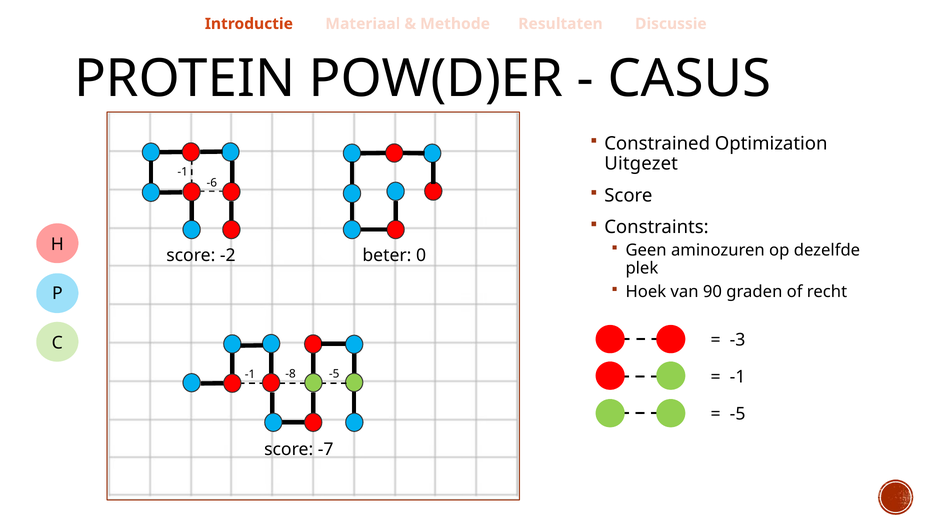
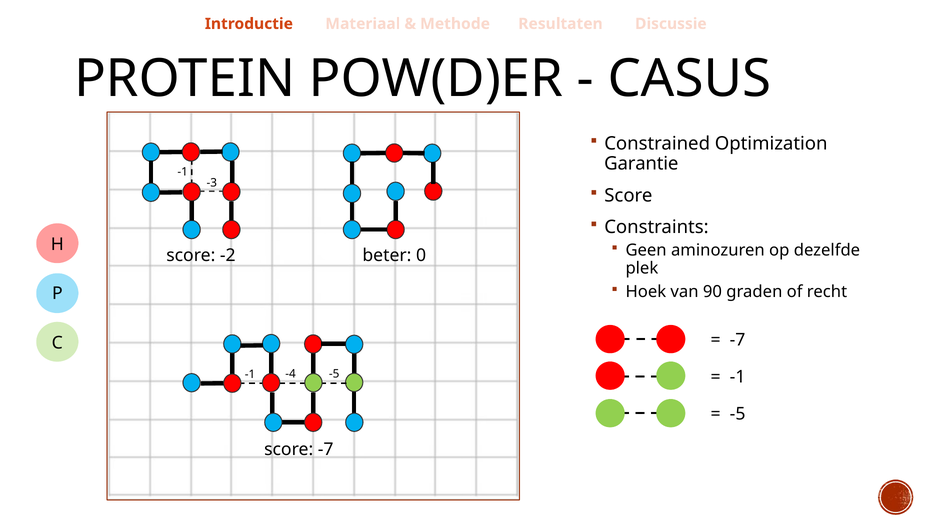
Uitgezet: Uitgezet -> Garantie
-6: -6 -> -3
-3 at (738, 340): -3 -> -7
-8: -8 -> -4
